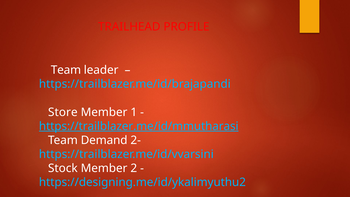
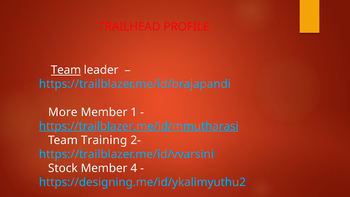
Team at (66, 70) underline: none -> present
Store: Store -> More
Demand: Demand -> Training
2: 2 -> 4
